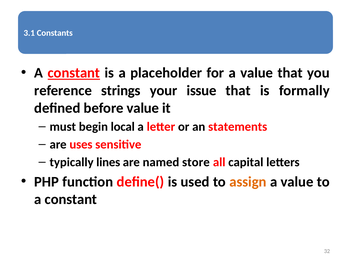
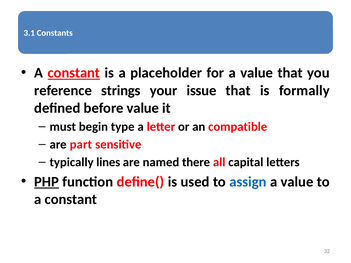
local: local -> type
statements: statements -> compatible
uses: uses -> part
store: store -> there
PHP underline: none -> present
assign colour: orange -> blue
